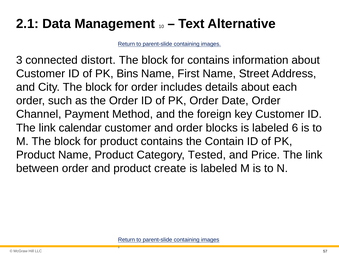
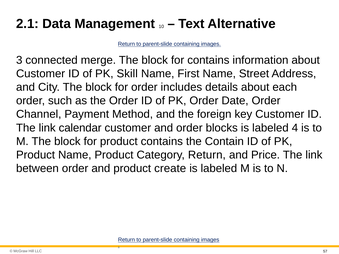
distort: distort -> merge
Bins: Bins -> Skill
6: 6 -> 4
Category Tested: Tested -> Return
